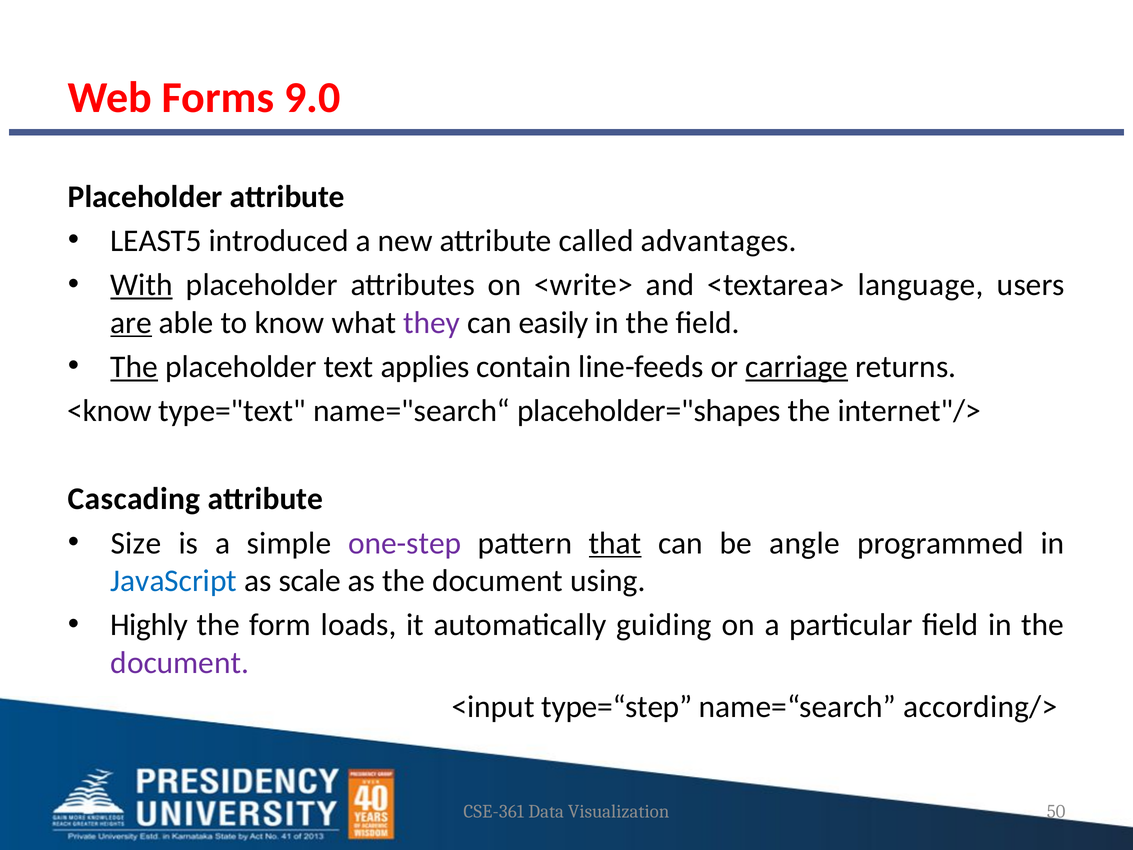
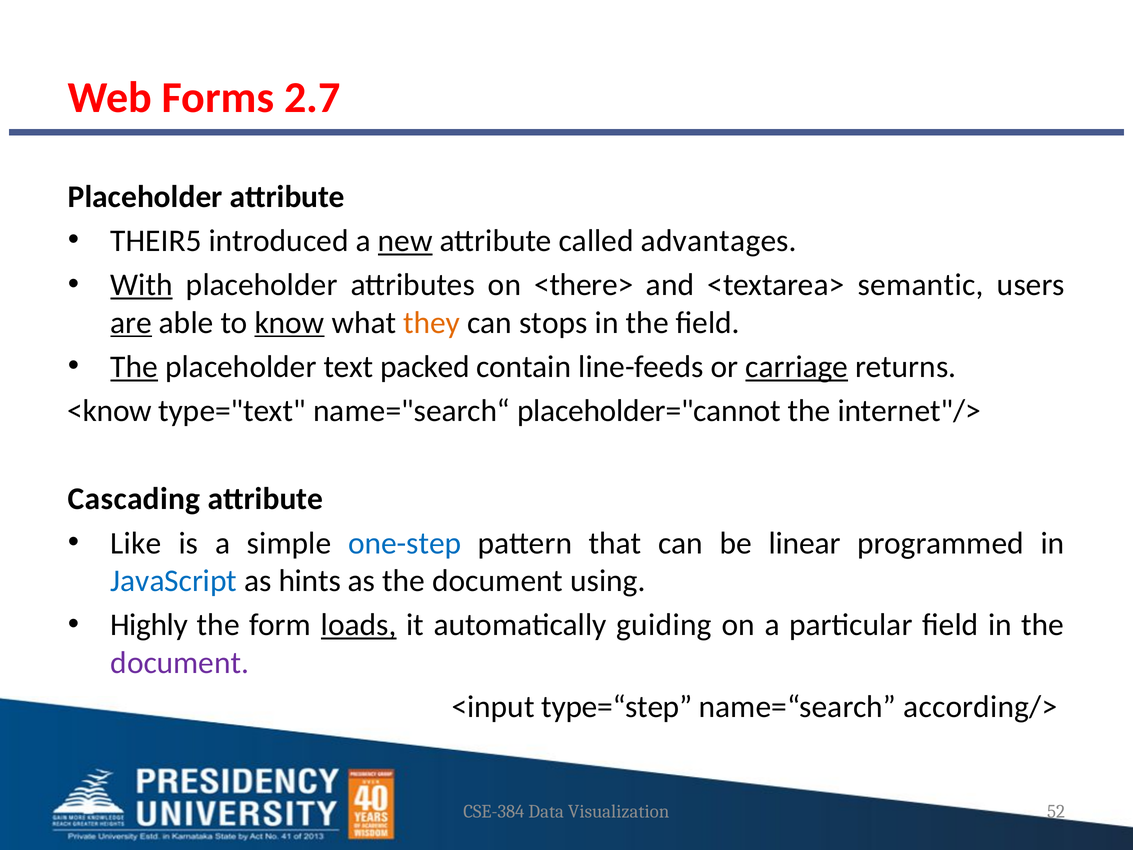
9.0: 9.0 -> 2.7
LEAST5: LEAST5 -> THEIR5
new underline: none -> present
<write>: <write> -> <there>
language: language -> semantic
know underline: none -> present
they colour: purple -> orange
easily: easily -> stops
applies: applies -> packed
placeholder="shapes: placeholder="shapes -> placeholder="cannot
Size: Size -> Like
one-step colour: purple -> blue
that underline: present -> none
angle: angle -> linear
scale: scale -> hints
loads underline: none -> present
CSE-361: CSE-361 -> CSE-384
50: 50 -> 52
